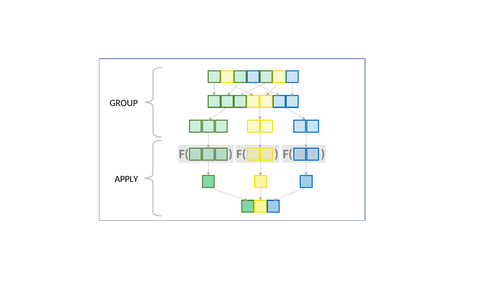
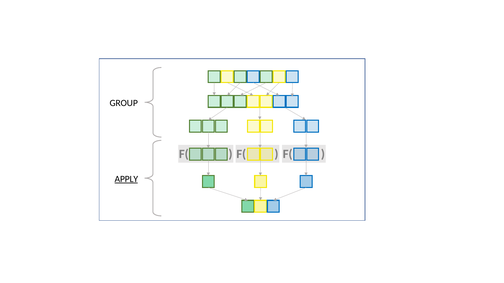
APPLY underline: none -> present
